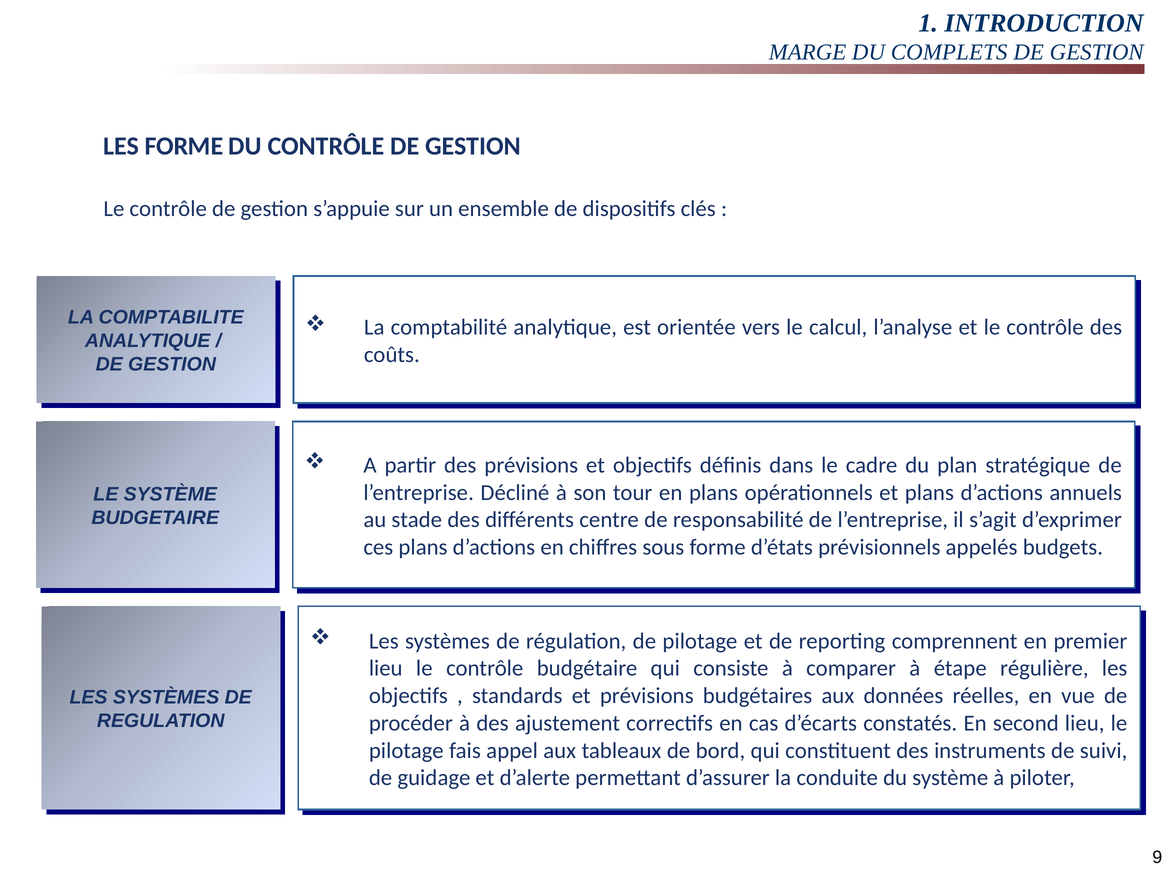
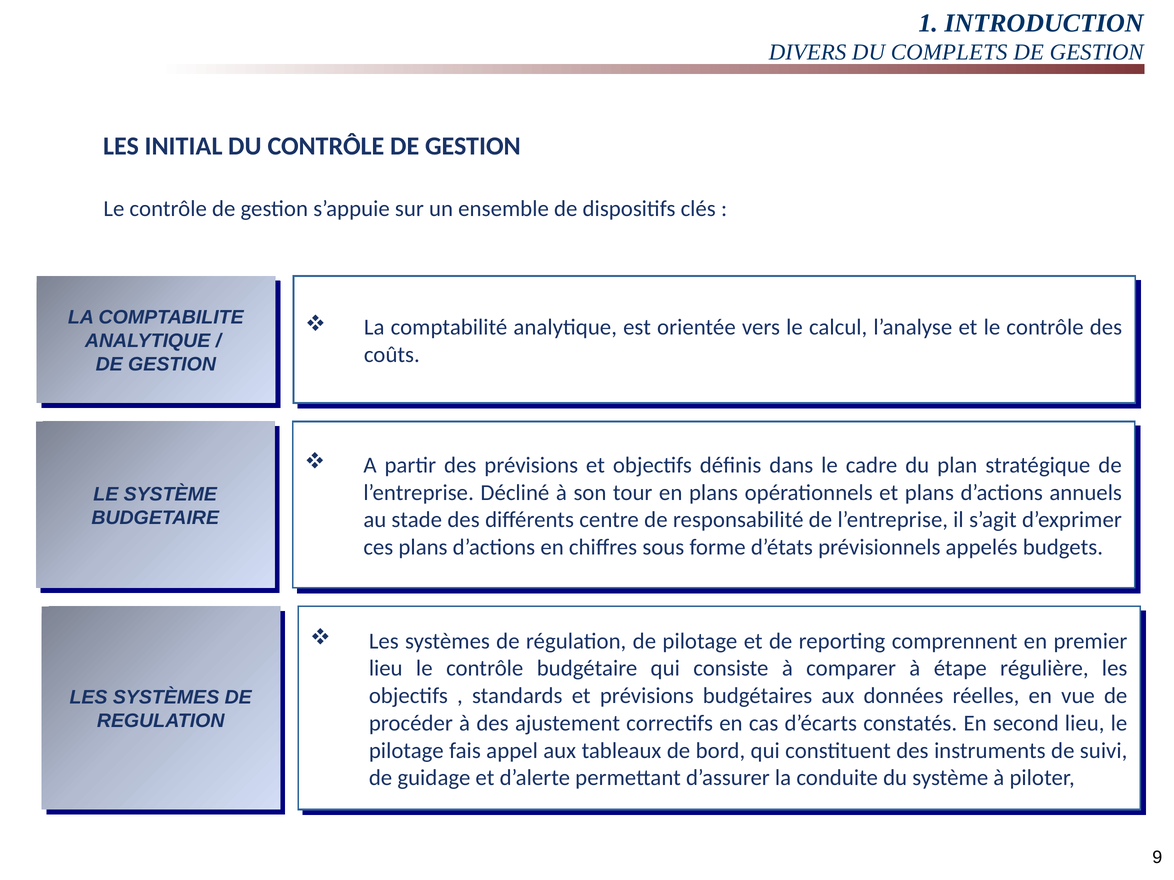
MARGE: MARGE -> DIVERS
LES FORME: FORME -> INITIAL
